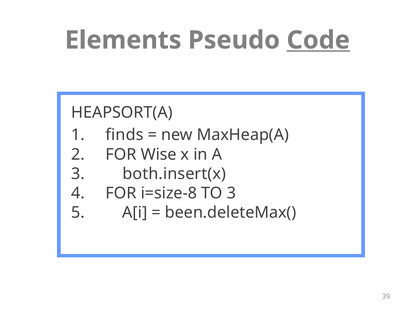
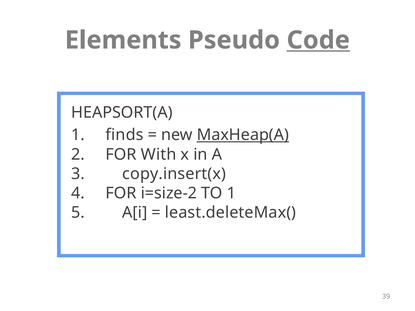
MaxHeap(A underline: none -> present
Wise: Wise -> With
both.insert(x: both.insert(x -> copy.insert(x
i=size-8: i=size-8 -> i=size-2
TO 3: 3 -> 1
been.deleteMax(: been.deleteMax( -> least.deleteMax(
